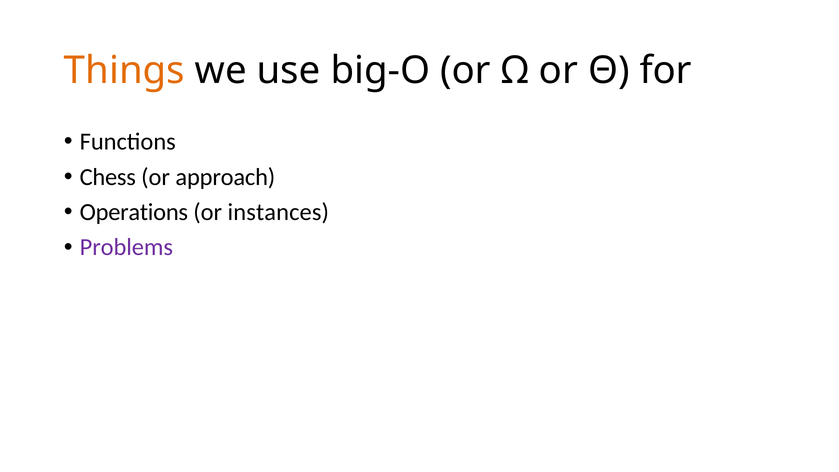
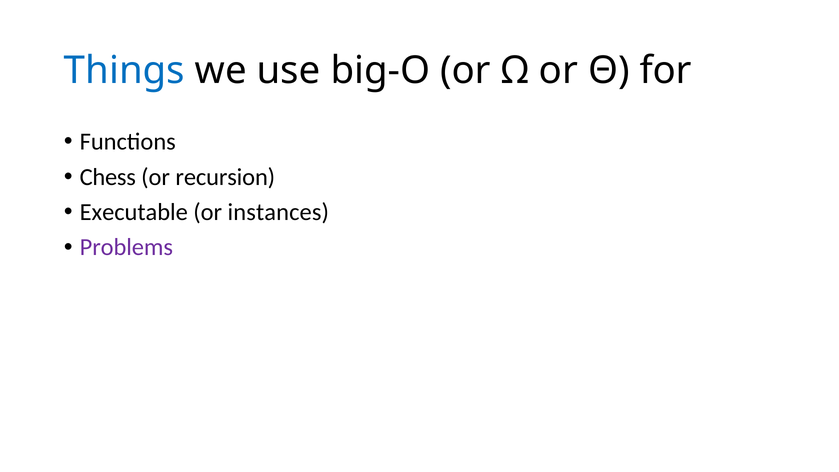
Things colour: orange -> blue
approach: approach -> recursion
Operations: Operations -> Executable
